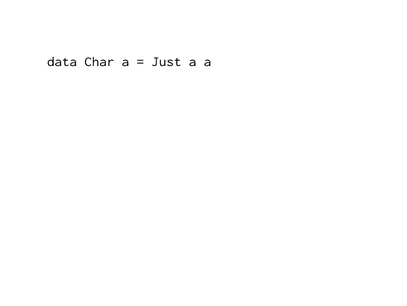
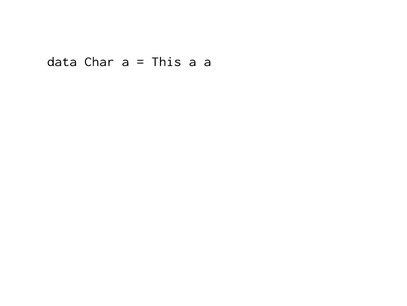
Just: Just -> This
